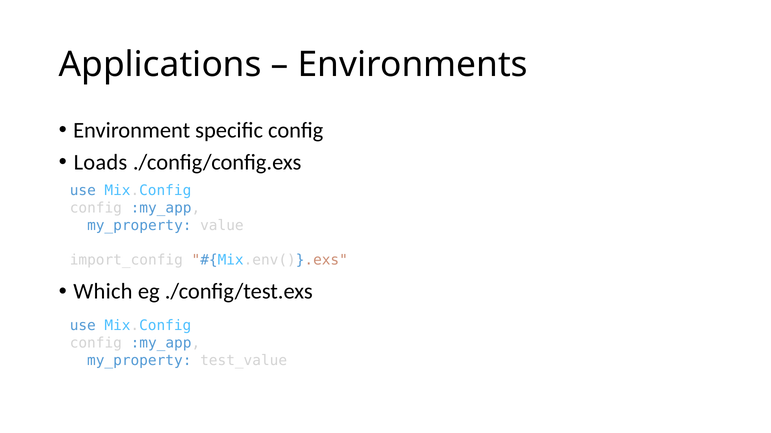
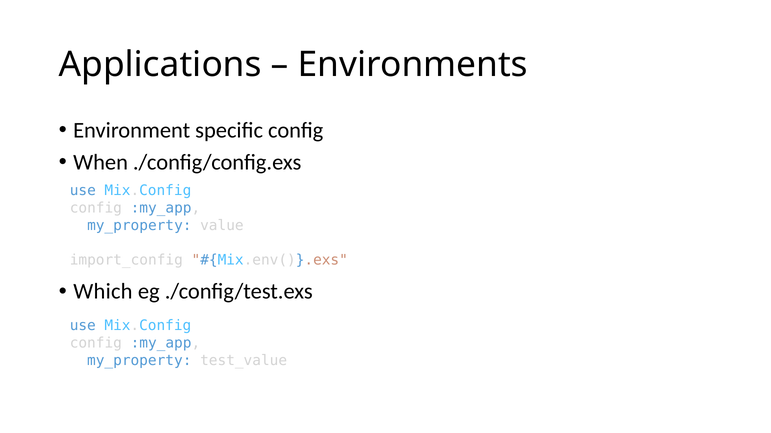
Loads: Loads -> When
